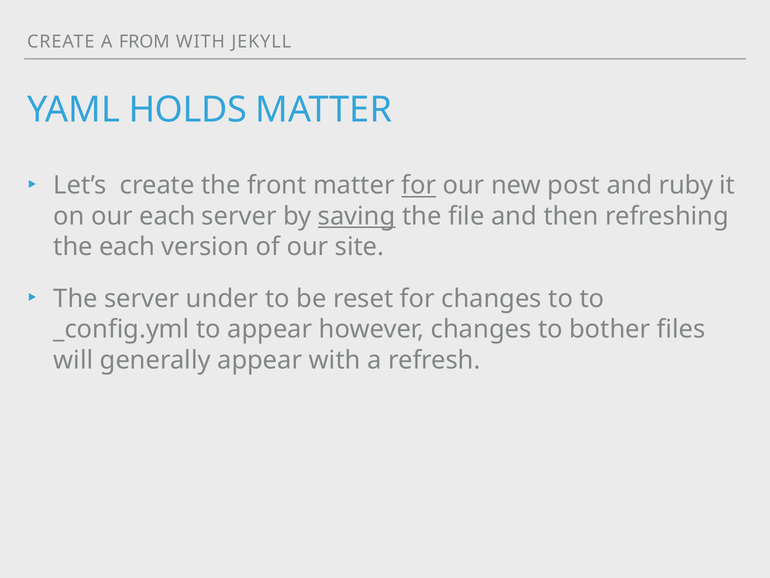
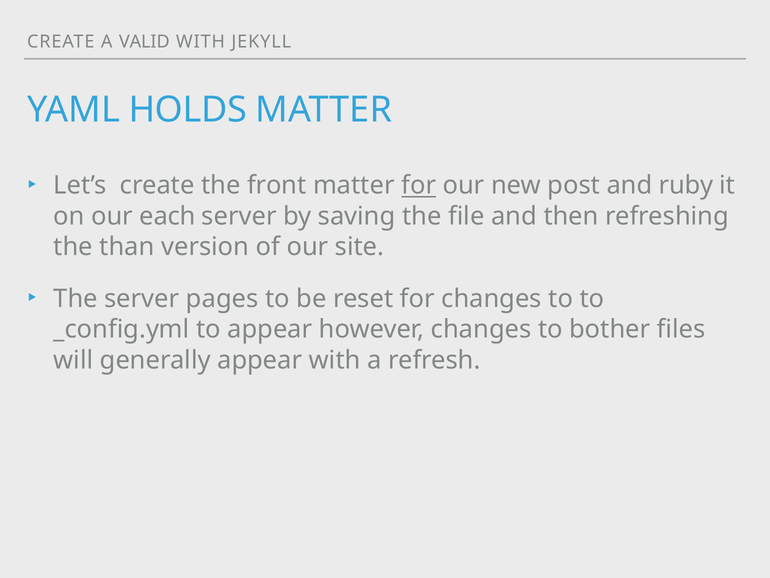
FROM: FROM -> VALID
saving underline: present -> none
the each: each -> than
under: under -> pages
